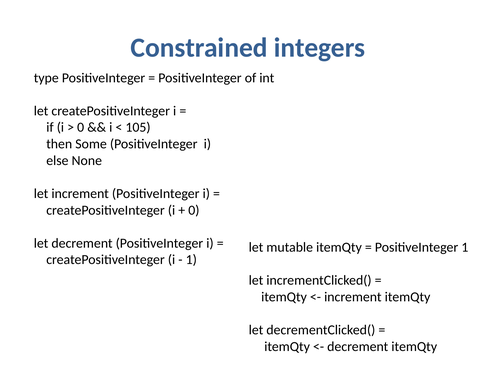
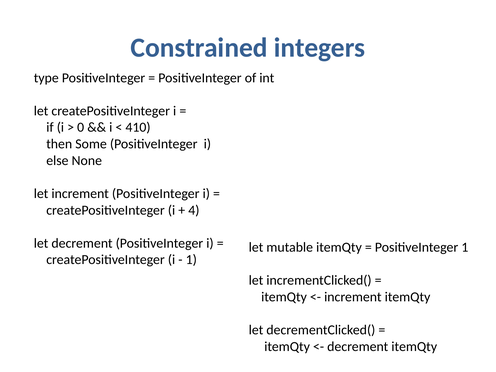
105: 105 -> 410
0 at (194, 210): 0 -> 4
